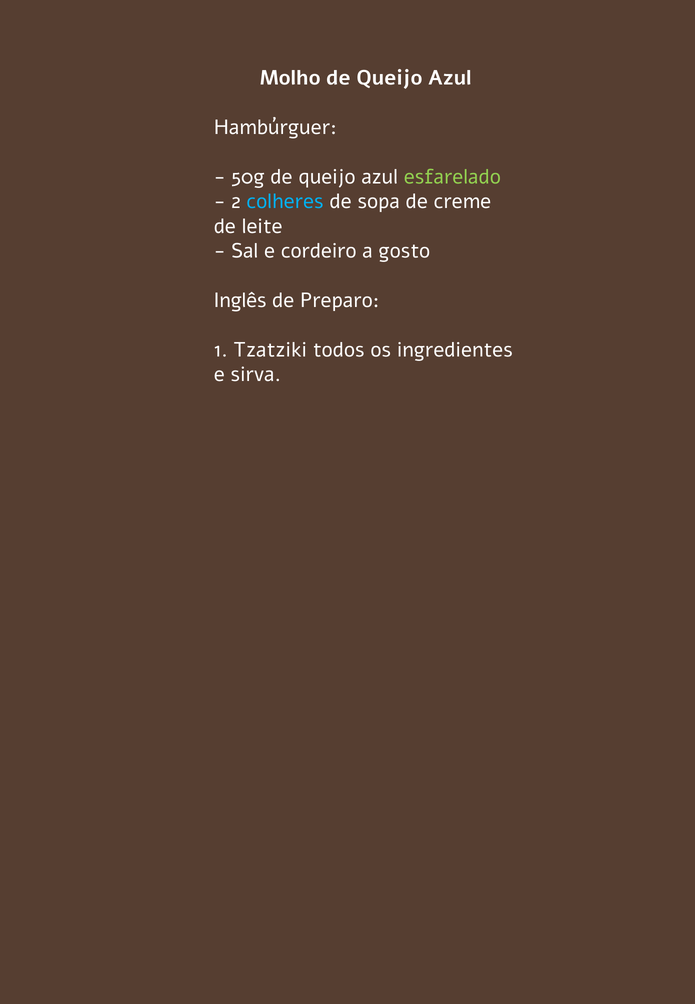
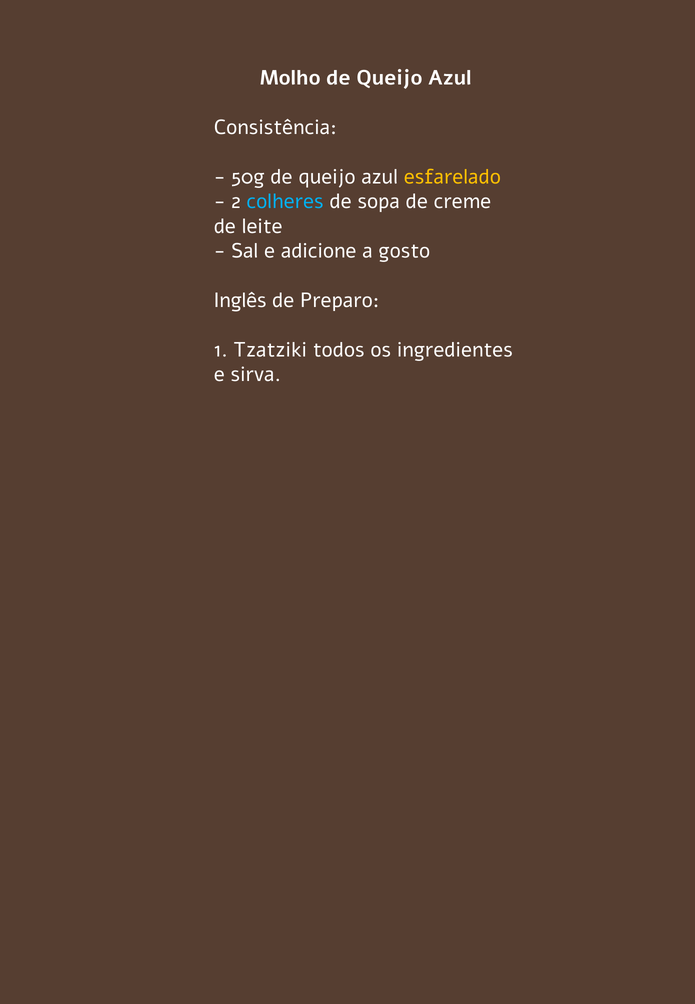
Hambúrguer: Hambúrguer -> Consistência
esfarelado colour: light green -> yellow
cordeiro: cordeiro -> adicione
